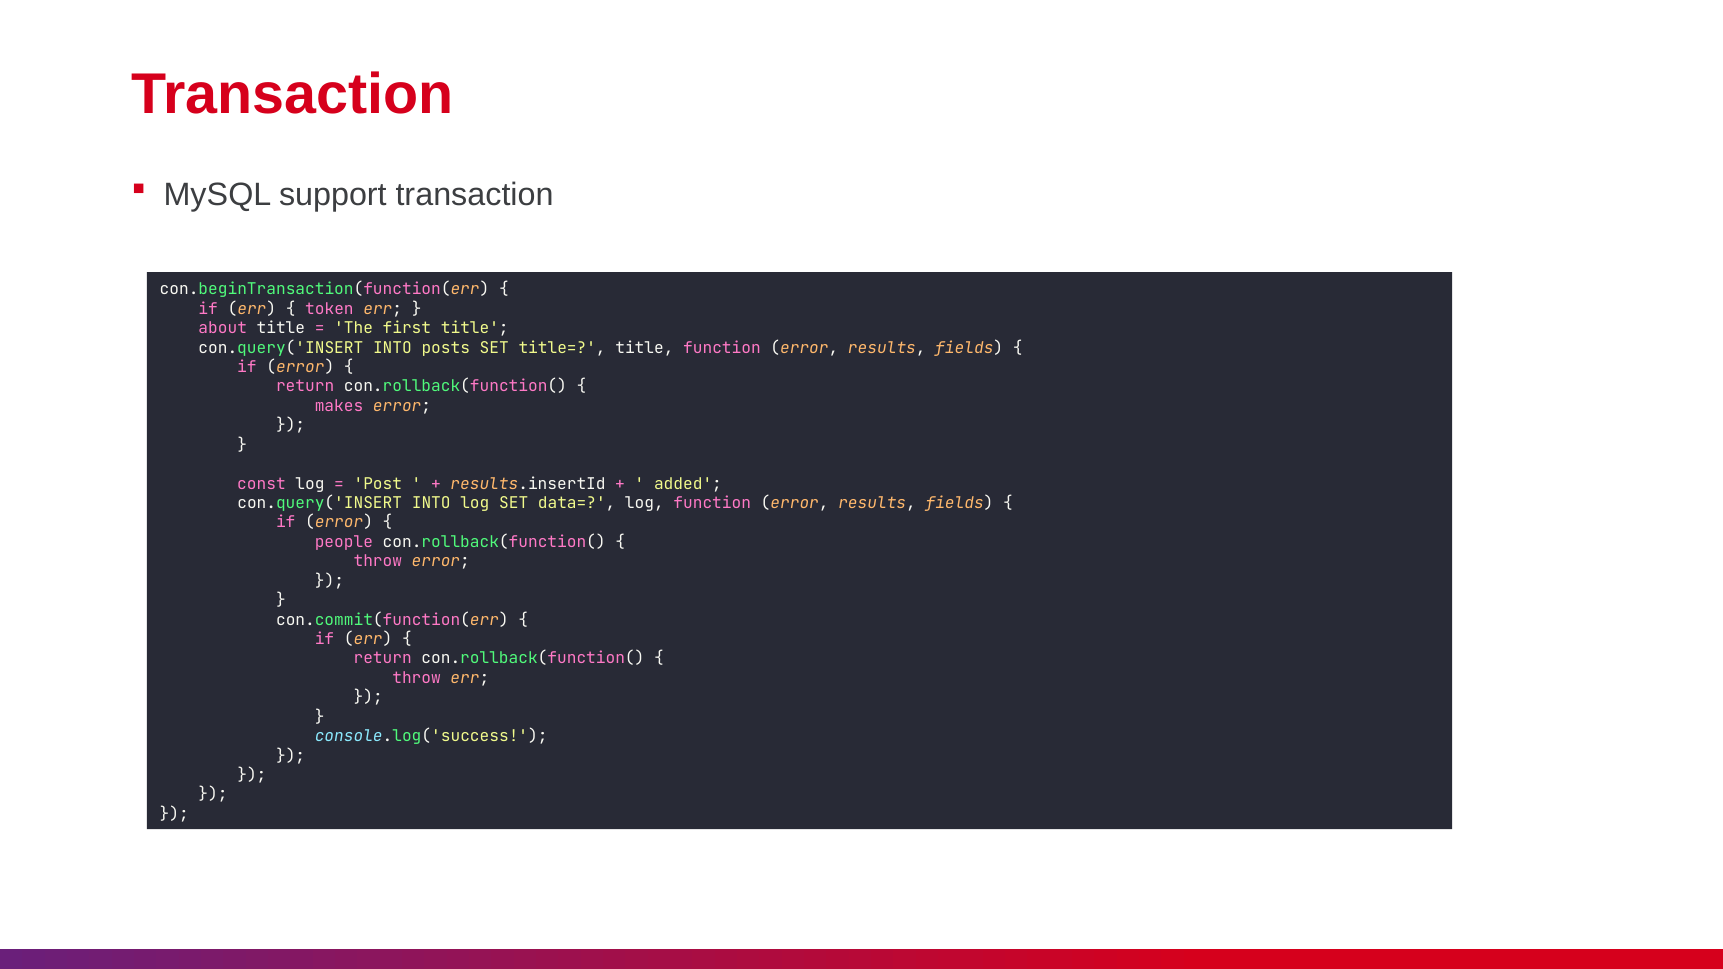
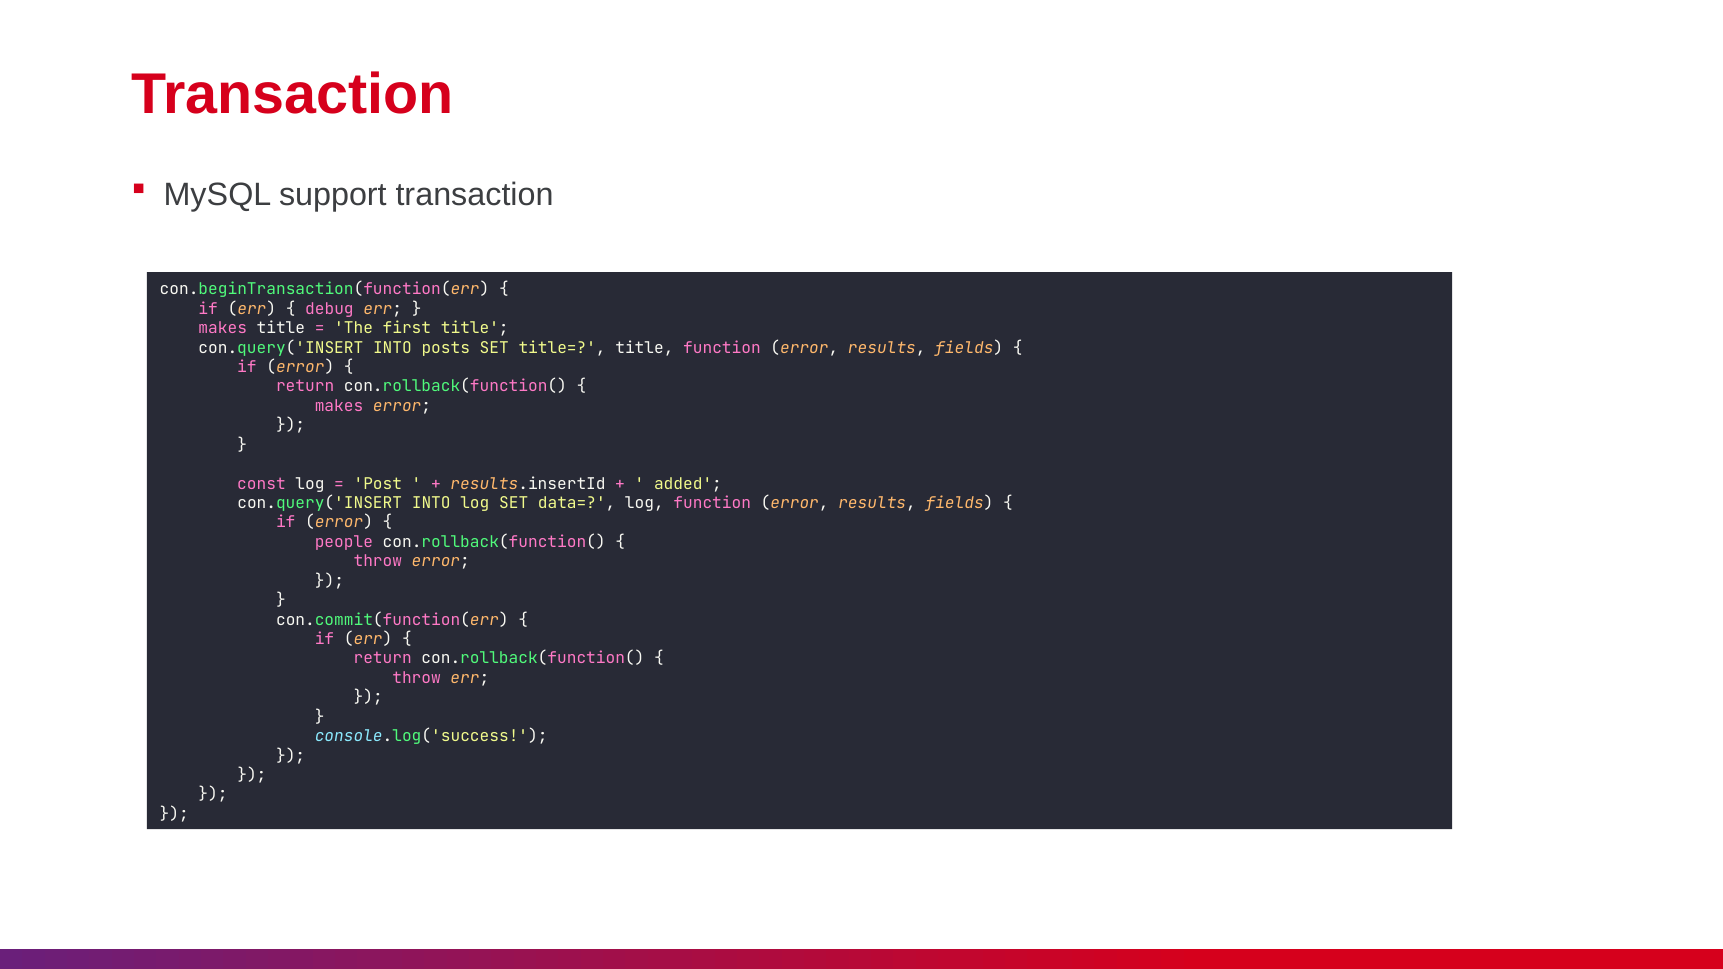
token: token -> debug
about at (223, 328): about -> makes
